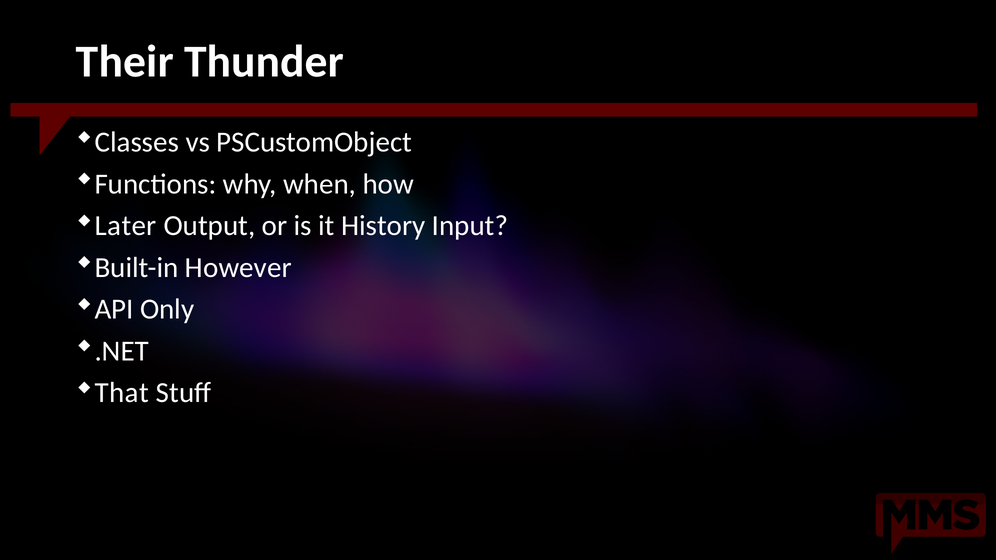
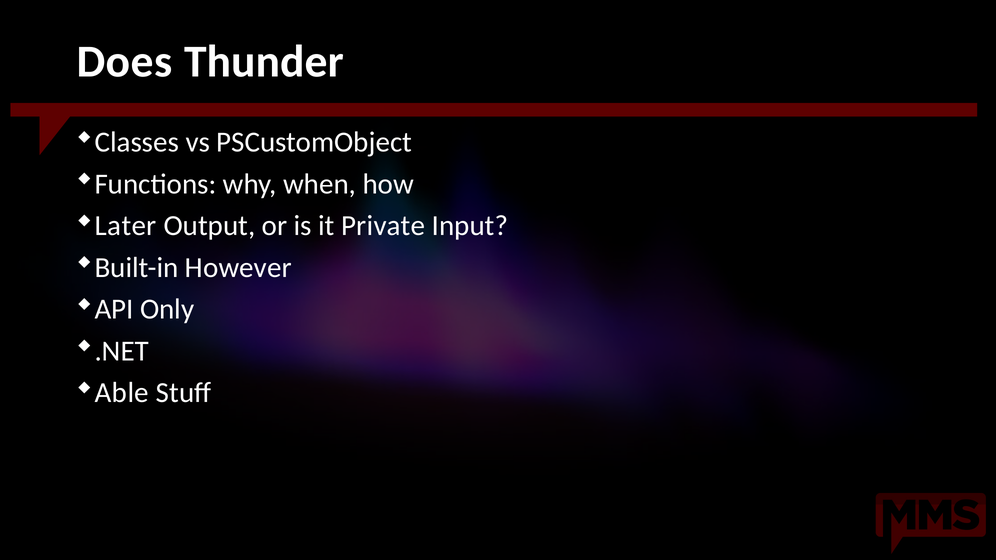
Their: Their -> Does
History: History -> Private
That: That -> Able
